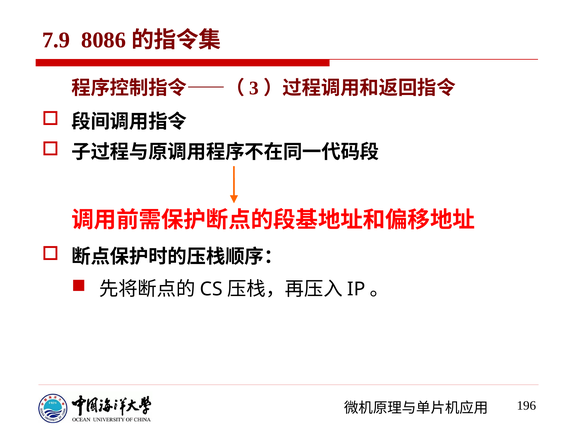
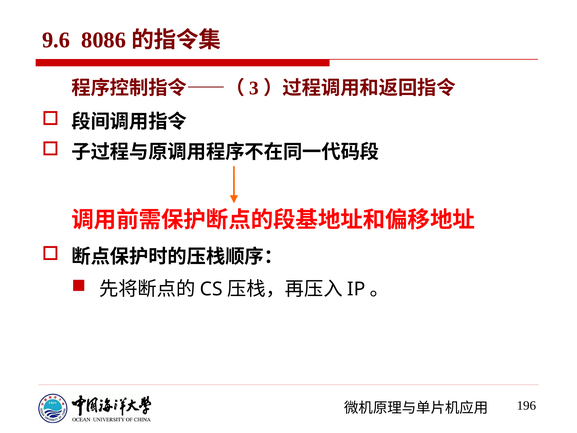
7.9: 7.9 -> 9.6
